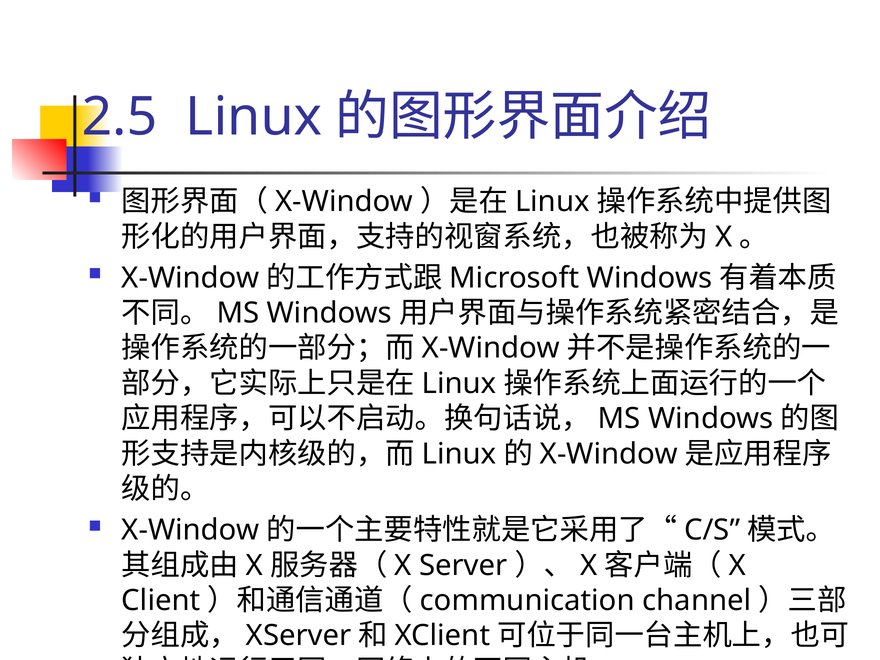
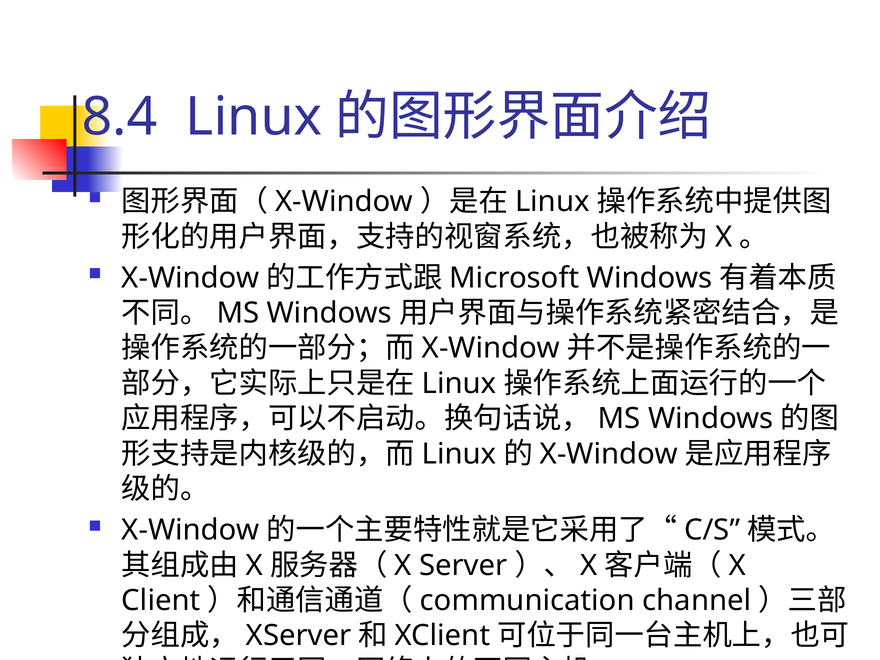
2.5: 2.5 -> 8.4
